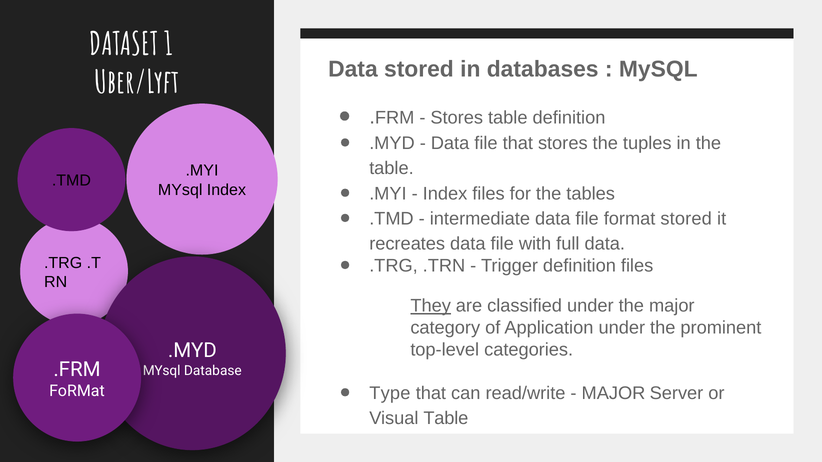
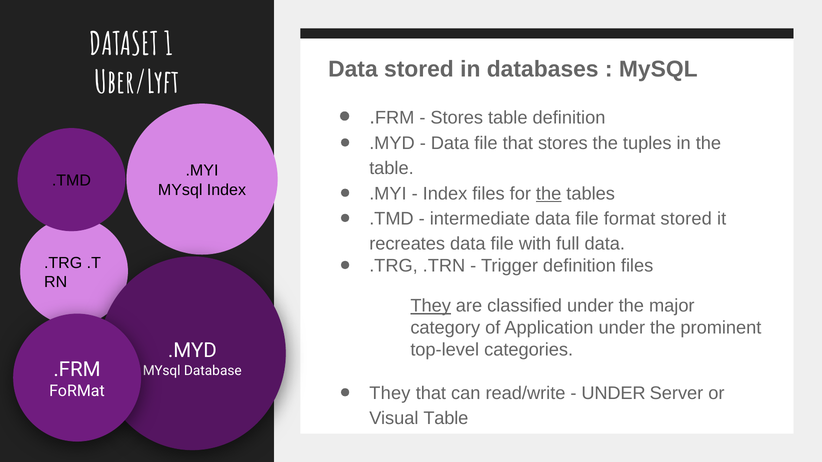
the at (549, 194) underline: none -> present
Type at (390, 393): Type -> They
MAJOR at (613, 393): MAJOR -> UNDER
